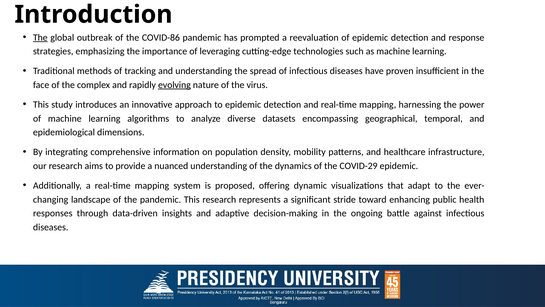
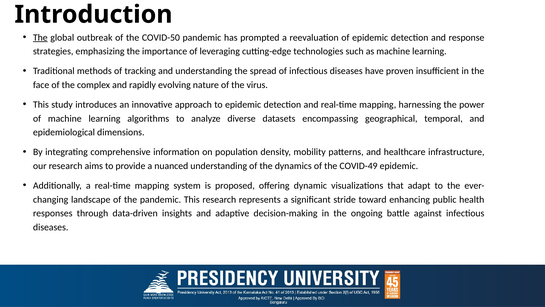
COVID-86: COVID-86 -> COVID-50
evolving underline: present -> none
COVID-29: COVID-29 -> COVID-49
